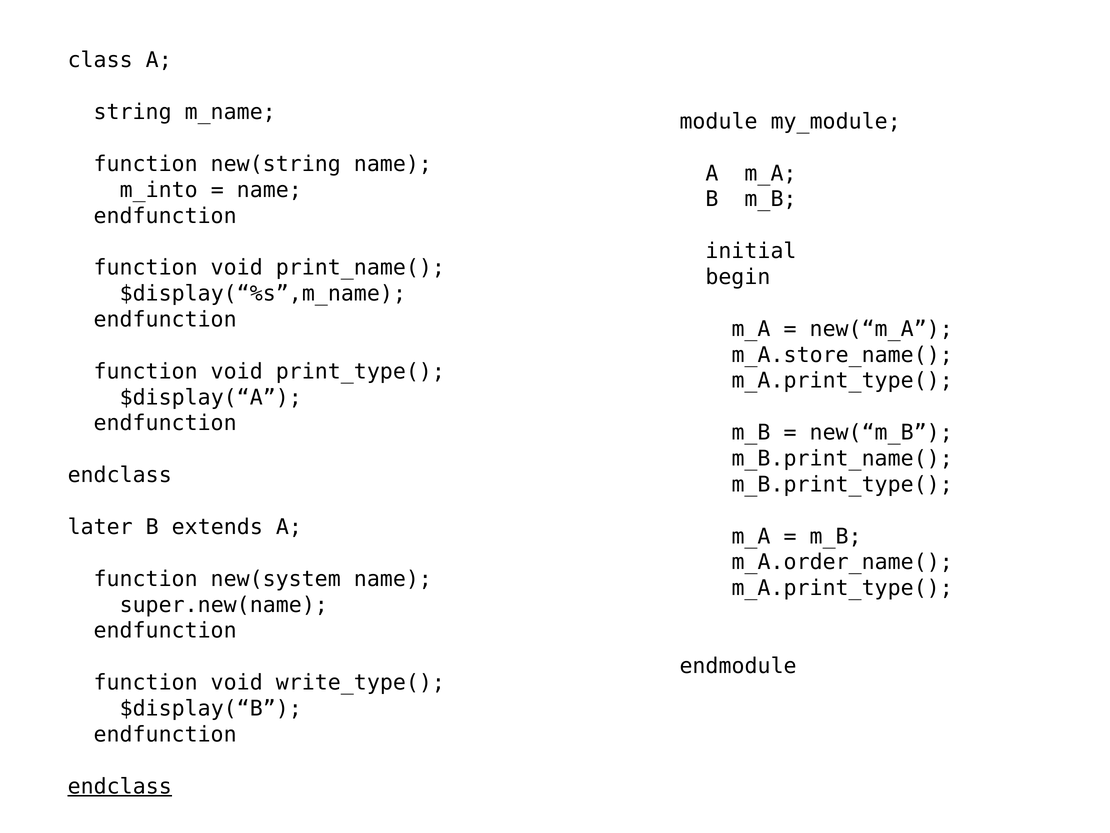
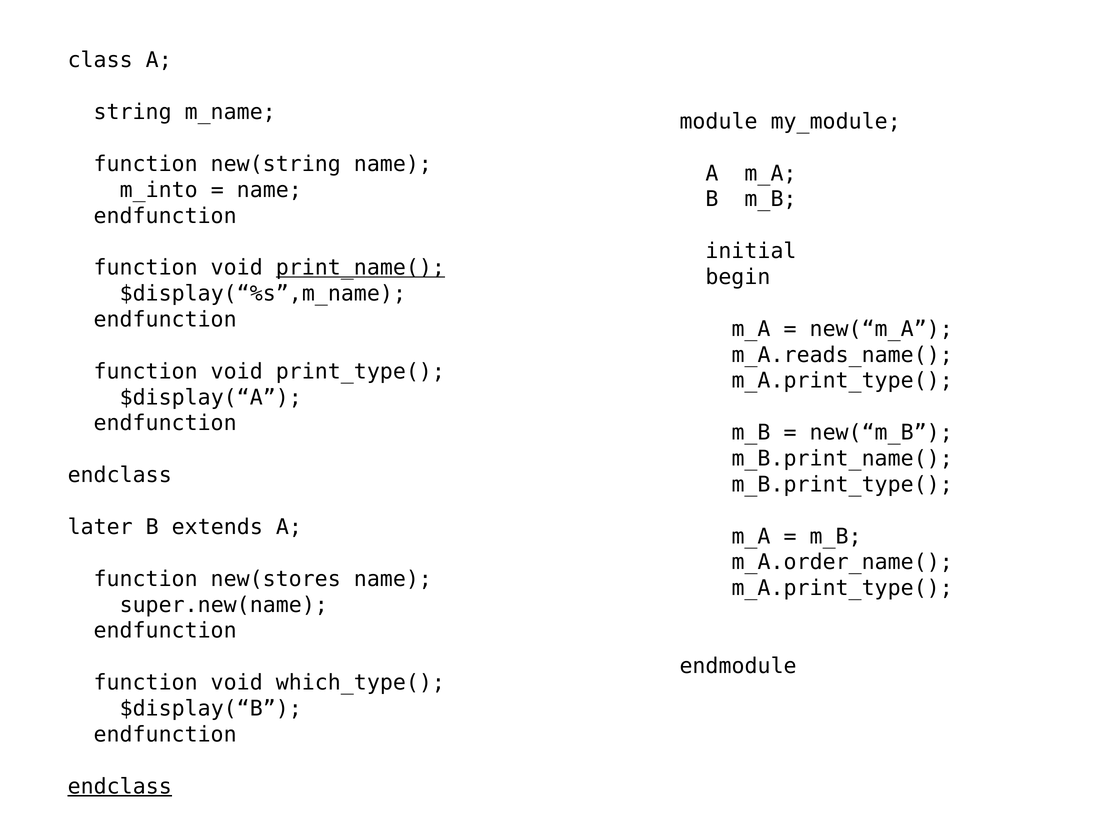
print_name( underline: none -> present
m_A.store_name(: m_A.store_name( -> m_A.reads_name(
new(system: new(system -> new(stores
write_type(: write_type( -> which_type(
